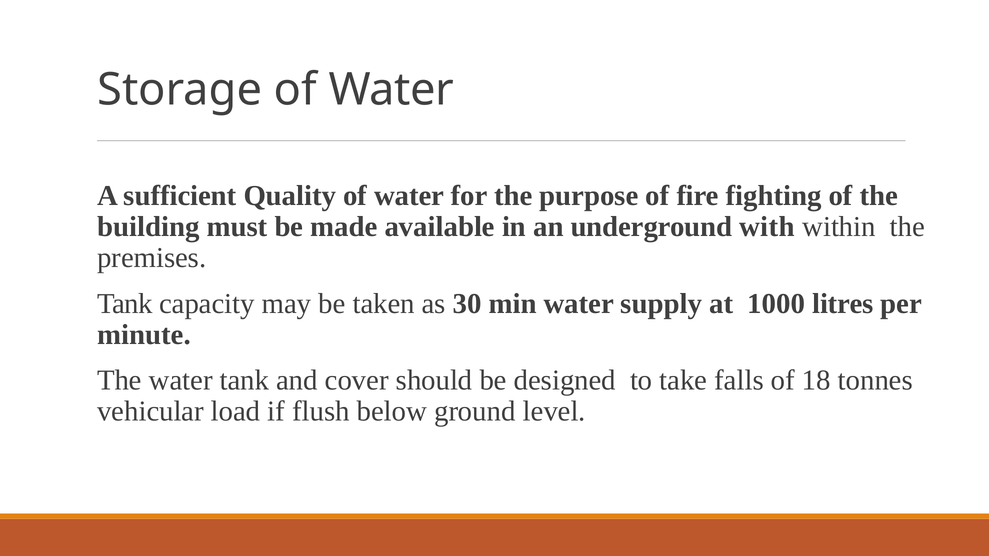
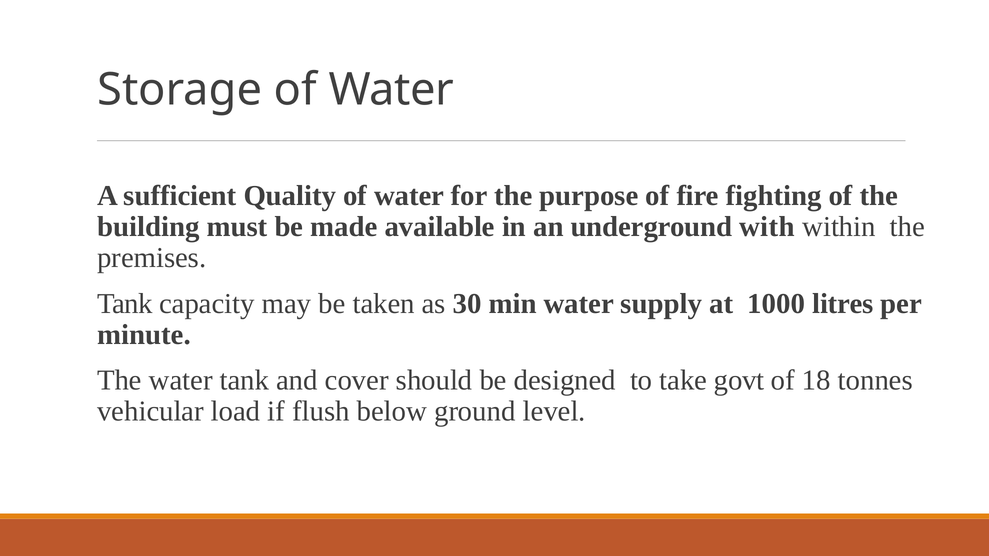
falls: falls -> govt
